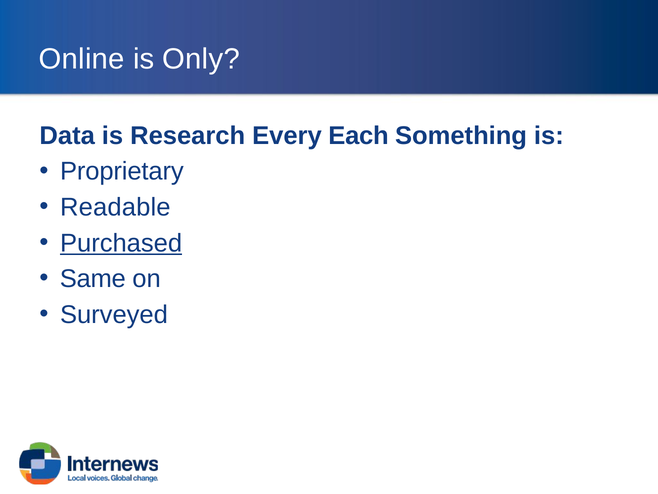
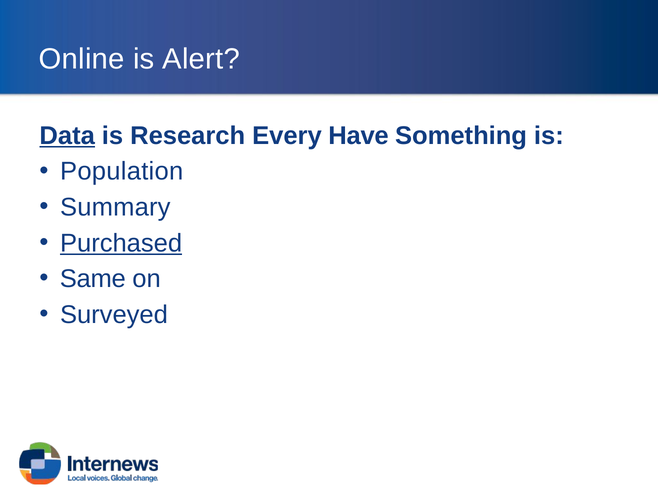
Only: Only -> Alert
Data underline: none -> present
Each: Each -> Have
Proprietary: Proprietary -> Population
Readable: Readable -> Summary
